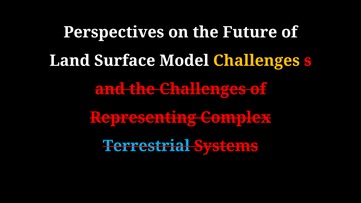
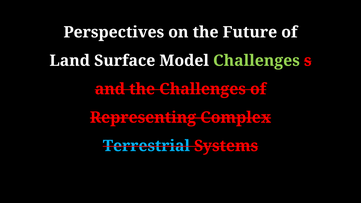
Challenges at (256, 61) colour: yellow -> light green
